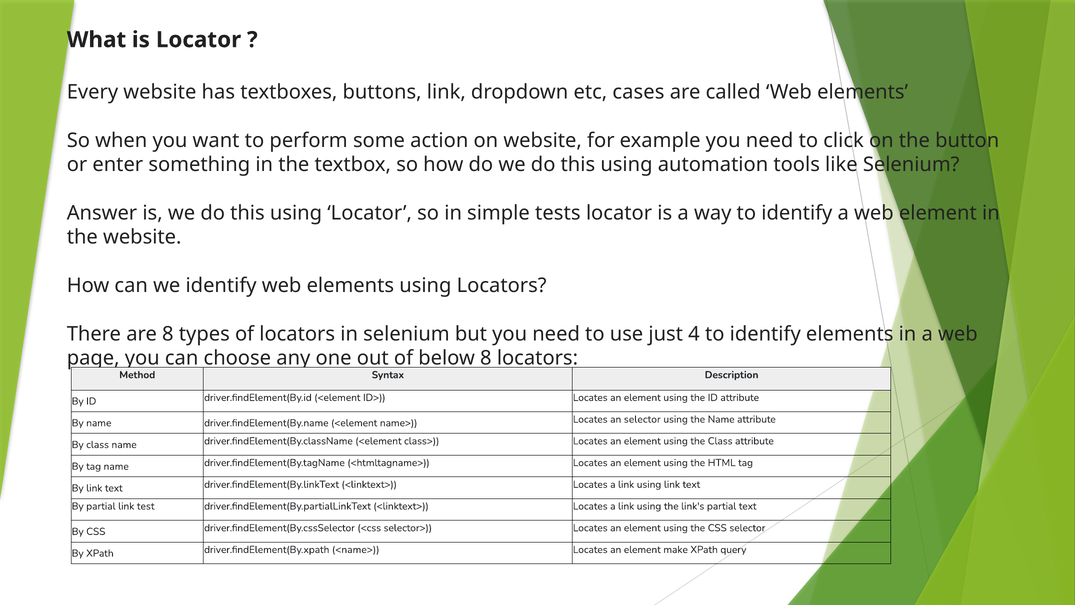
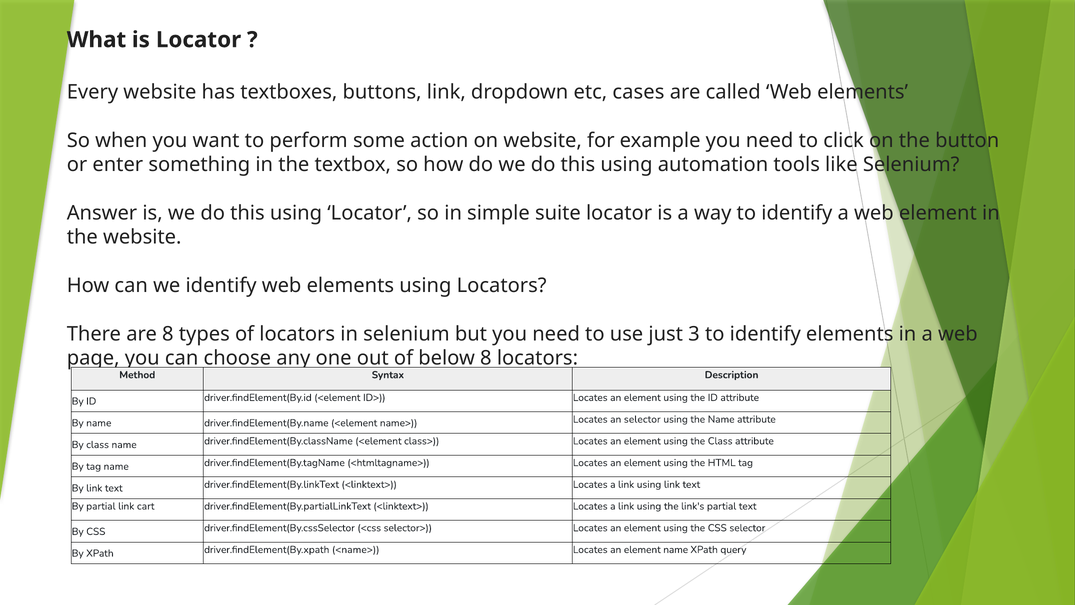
tests: tests -> suite
4: 4 -> 3
test: test -> cart
element make: make -> name
